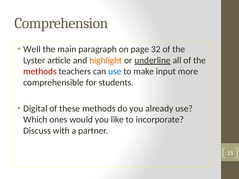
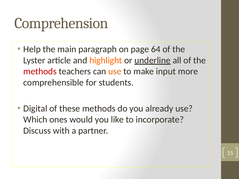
Well: Well -> Help
32: 32 -> 64
use at (115, 71) colour: blue -> orange
